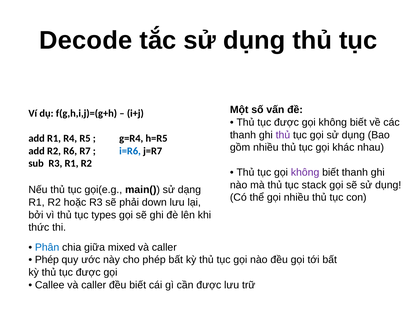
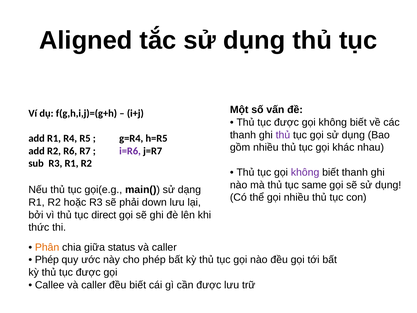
Decode: Decode -> Aligned
i=R6 colour: blue -> purple
stack: stack -> same
types: types -> direct
Phân colour: blue -> orange
mixed: mixed -> status
